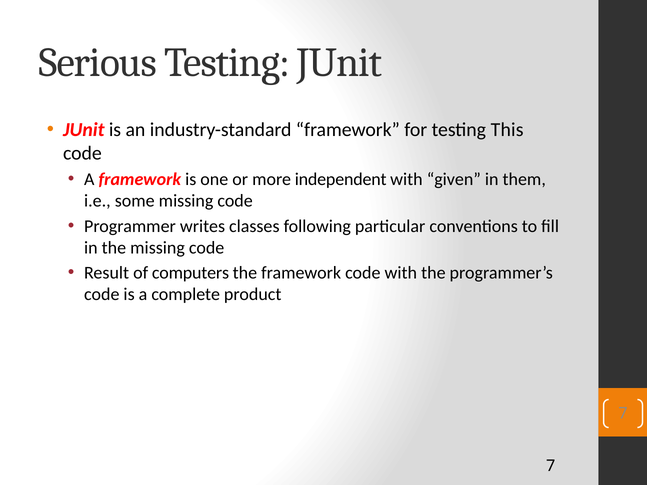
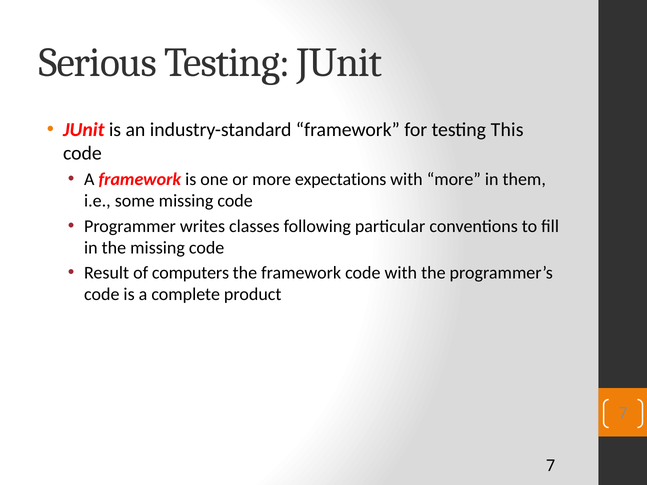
independent: independent -> expectations
with given: given -> more
